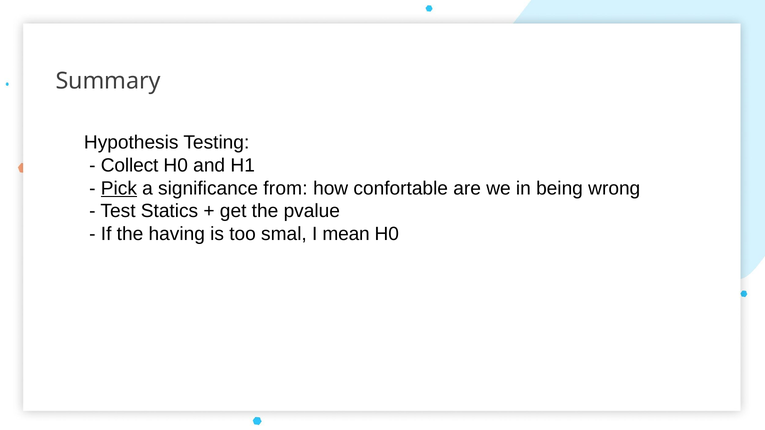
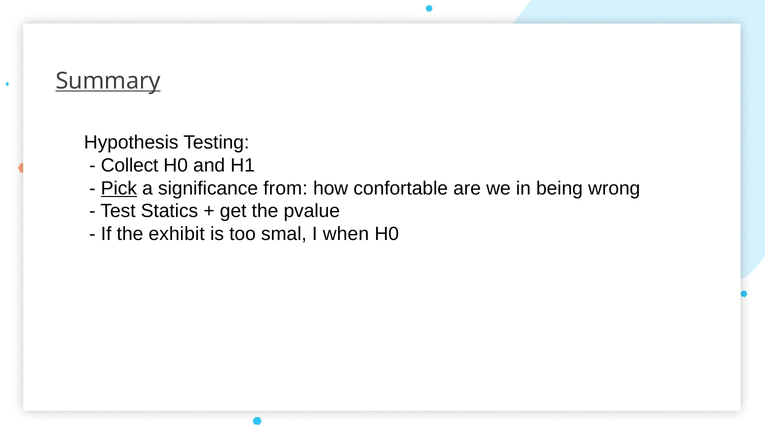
Summary underline: none -> present
having: having -> exhibit
mean: mean -> when
